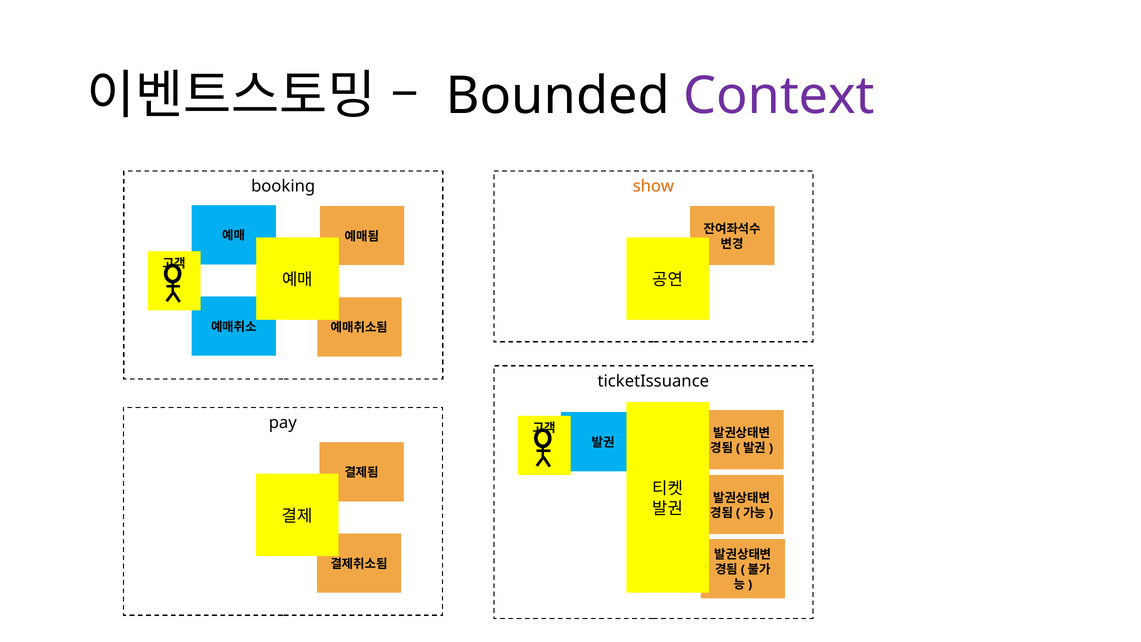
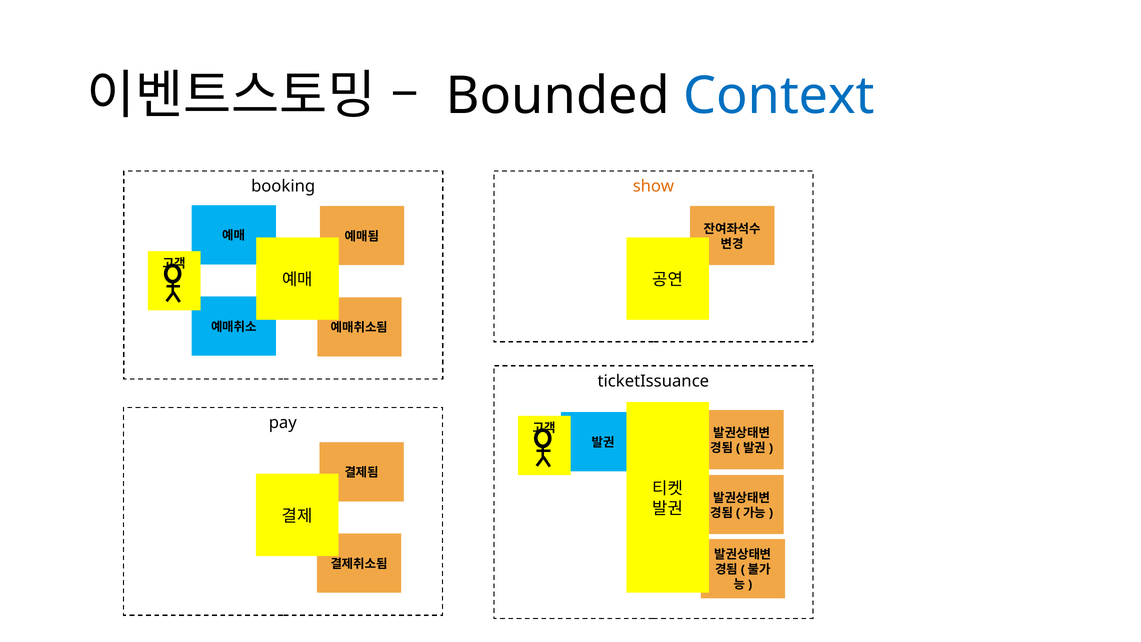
Context colour: purple -> blue
